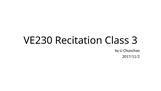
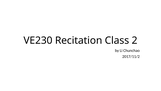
3: 3 -> 2
